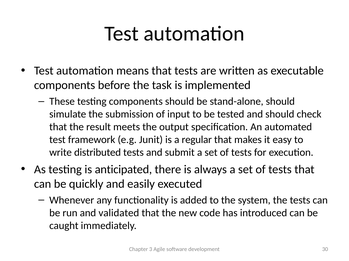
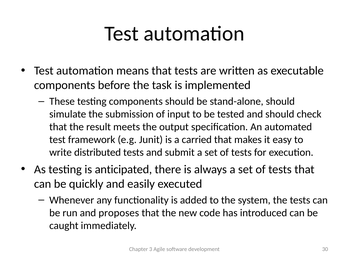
regular: regular -> carried
validated: validated -> proposes
